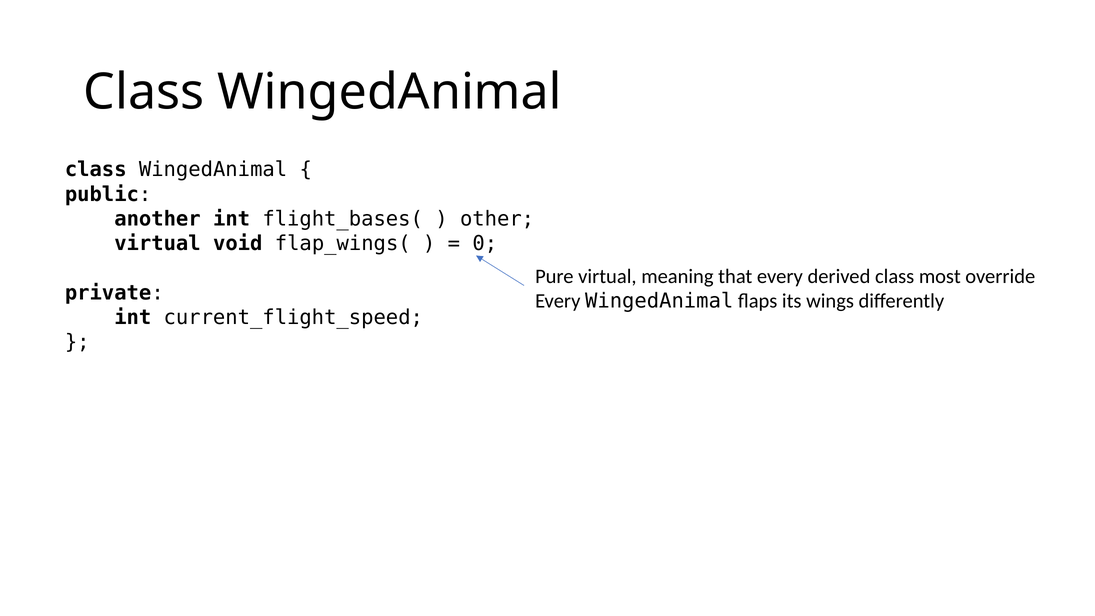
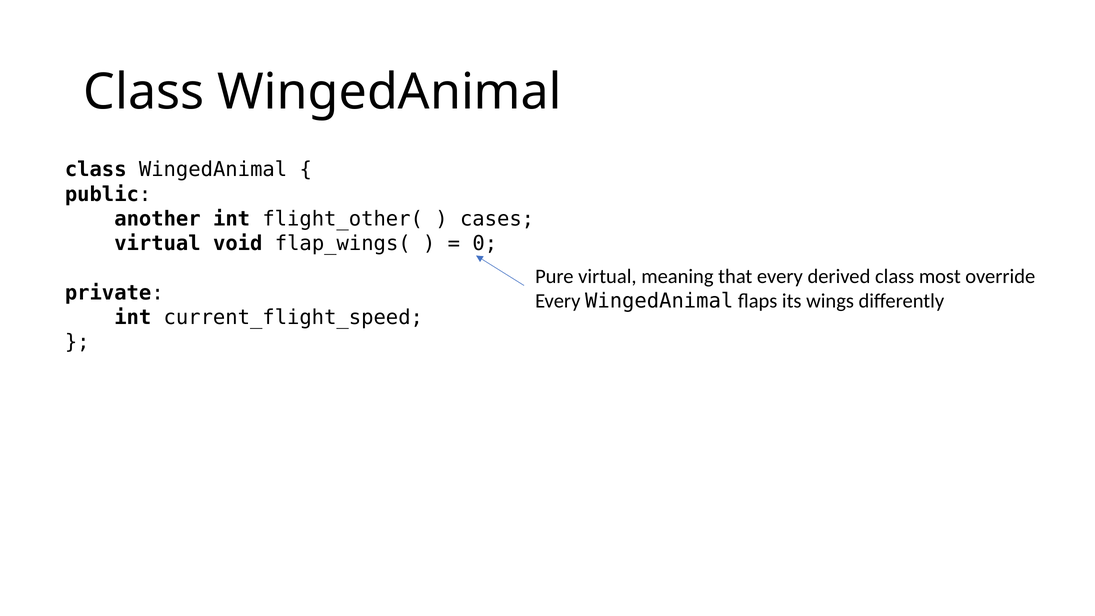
flight_bases(: flight_bases( -> flight_other(
other: other -> cases
